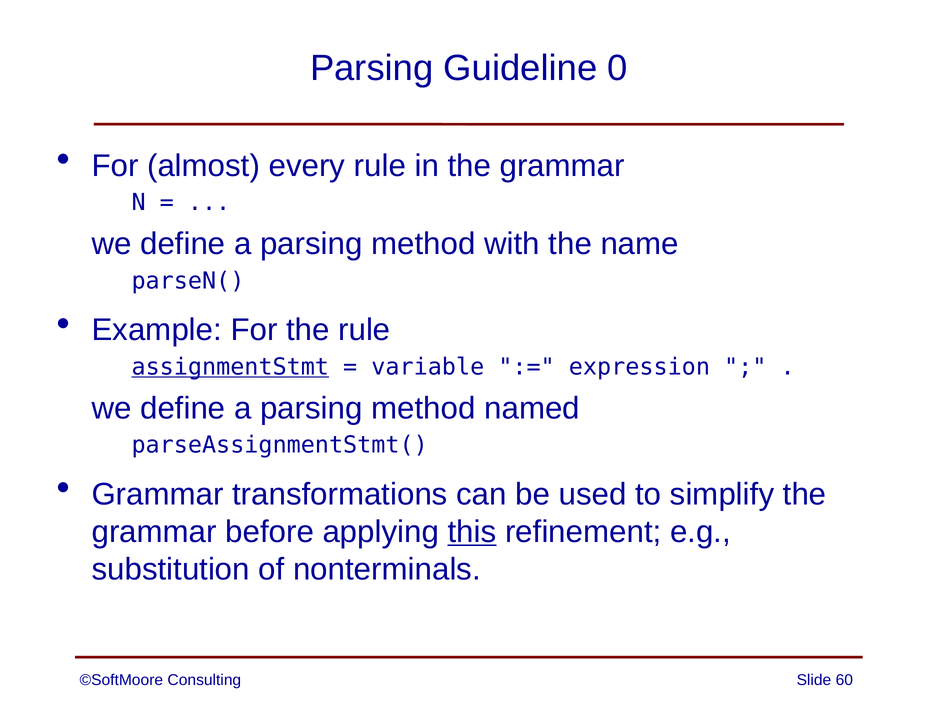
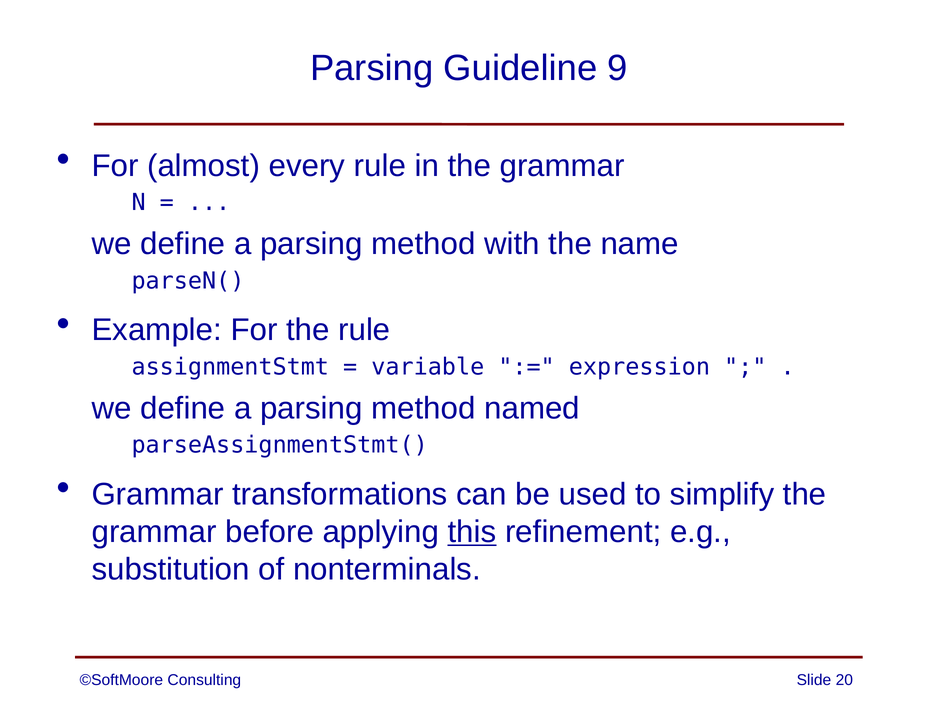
0: 0 -> 9
assignmentStmt underline: present -> none
60: 60 -> 20
